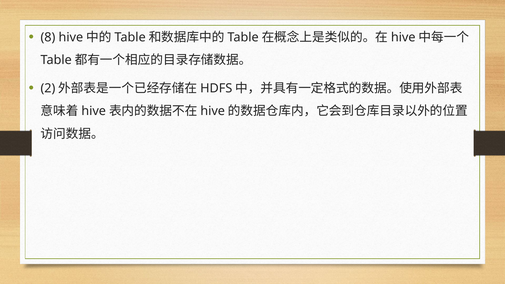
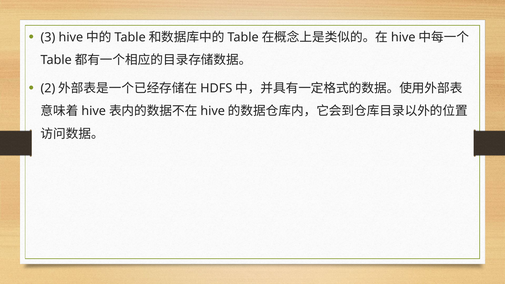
8: 8 -> 3
